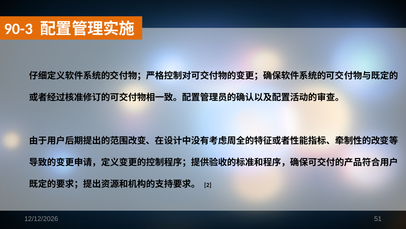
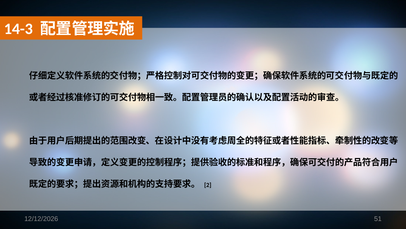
90-3: 90-3 -> 14-3
